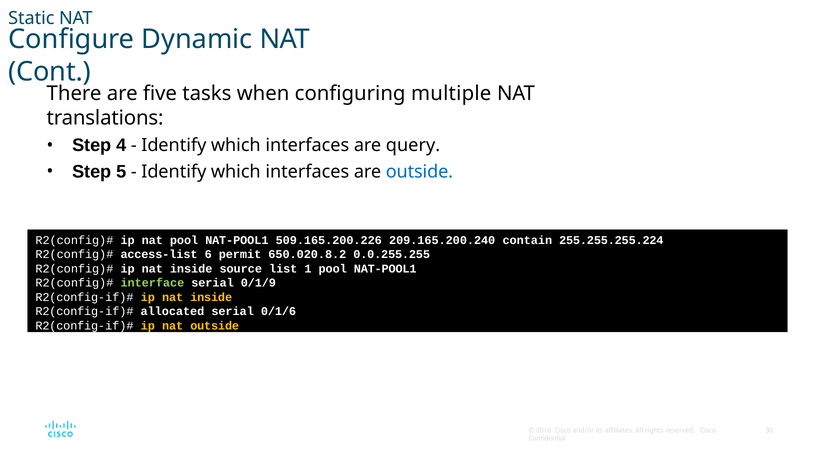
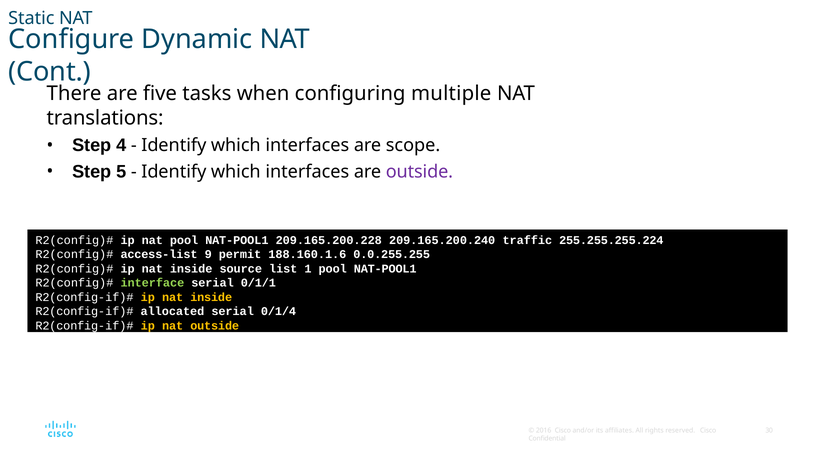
query: query -> scope
outside at (419, 171) colour: blue -> purple
509.165.200.226: 509.165.200.226 -> 209.165.200.228
contain: contain -> traffic
6: 6 -> 9
650.020.8.2: 650.020.8.2 -> 188.160.1.6
0/1/9: 0/1/9 -> 0/1/1
0/1/6: 0/1/6 -> 0/1/4
